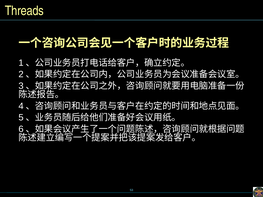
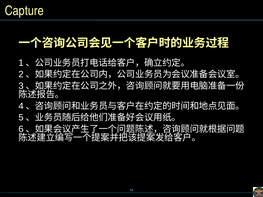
Threads: Threads -> Capture
